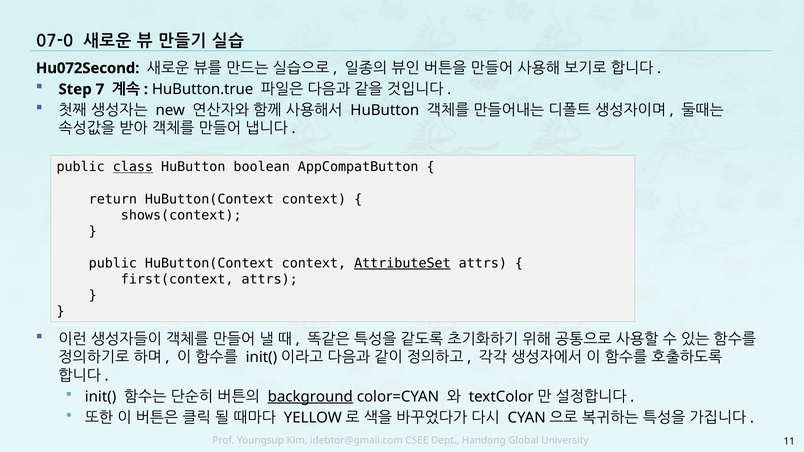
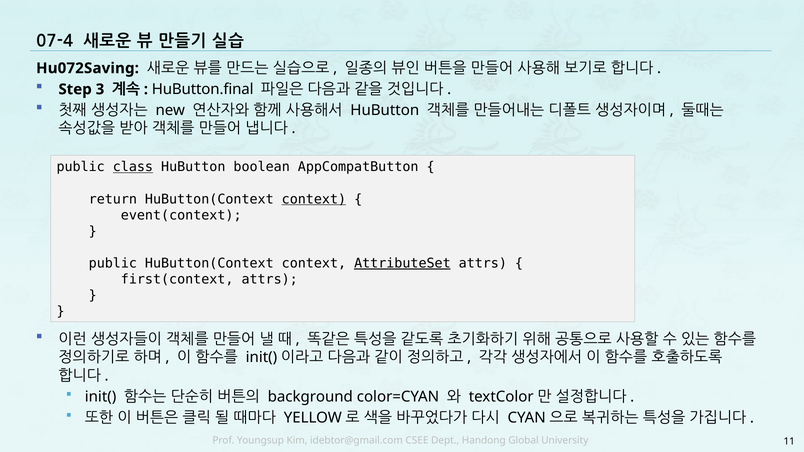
07-0: 07-0 -> 07-4
Hu072Second: Hu072Second -> Hu072Saving
7: 7 -> 3
HuButton.true: HuButton.true -> HuButton.final
context at (314, 199) underline: none -> present
shows(context: shows(context -> event(context
background underline: present -> none
